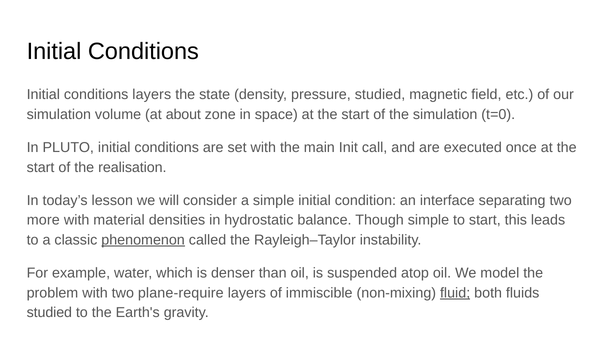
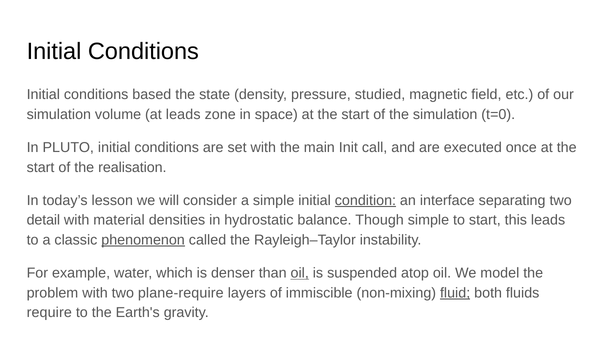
conditions layers: layers -> based
at about: about -> leads
condition underline: none -> present
more: more -> detail
oil at (300, 273) underline: none -> present
studied at (49, 312): studied -> require
